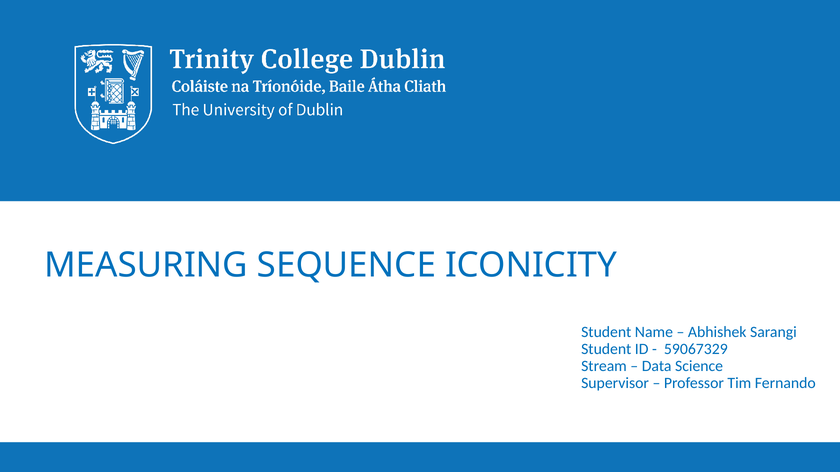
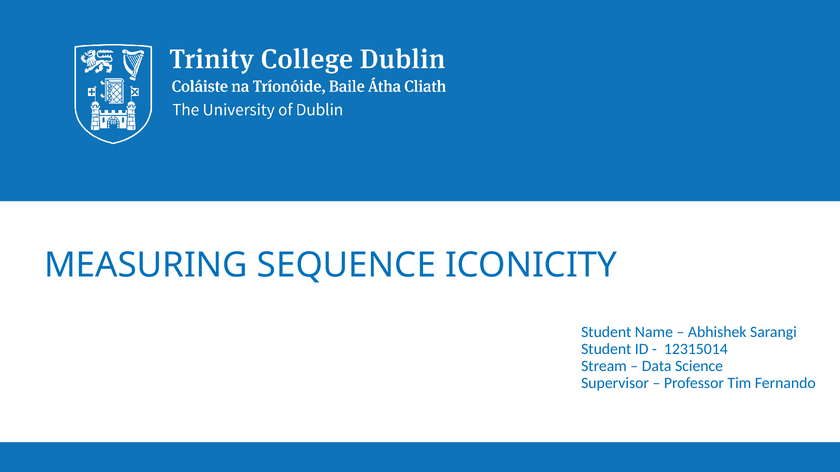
59067329: 59067329 -> 12315014
